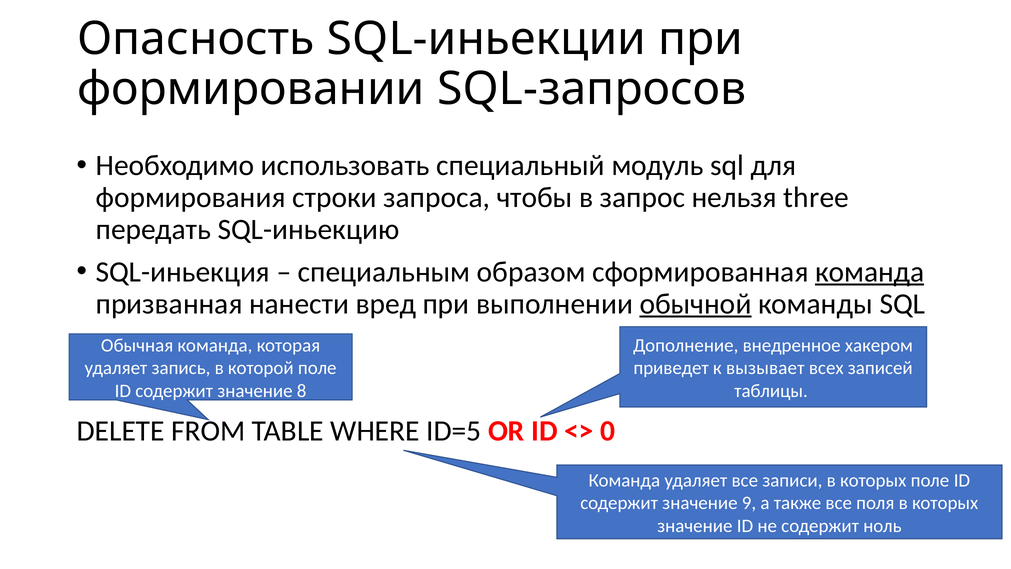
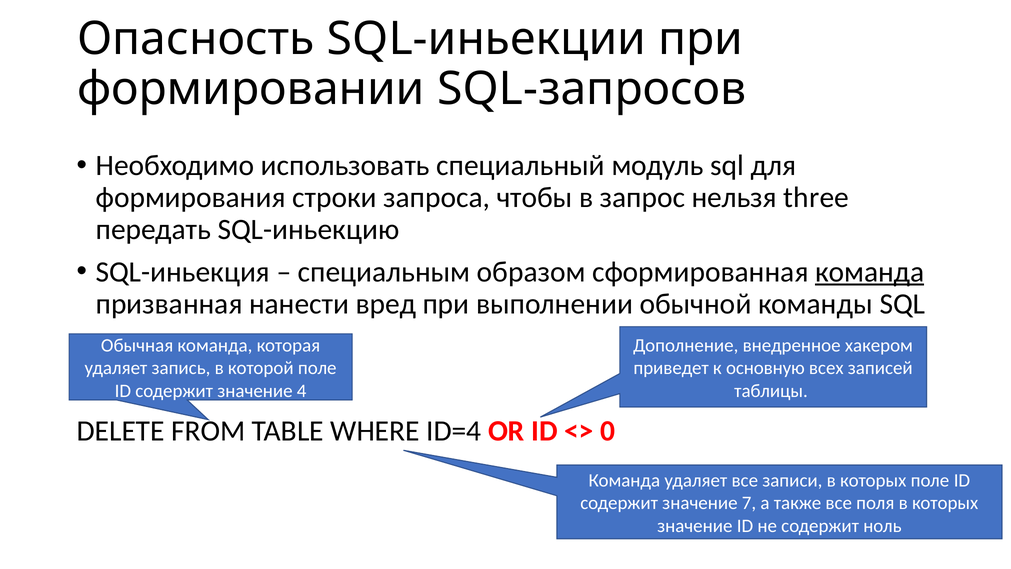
обычной underline: present -> none
вызывает: вызывает -> основную
8: 8 -> 4
ID=5: ID=5 -> ID=4
9: 9 -> 7
